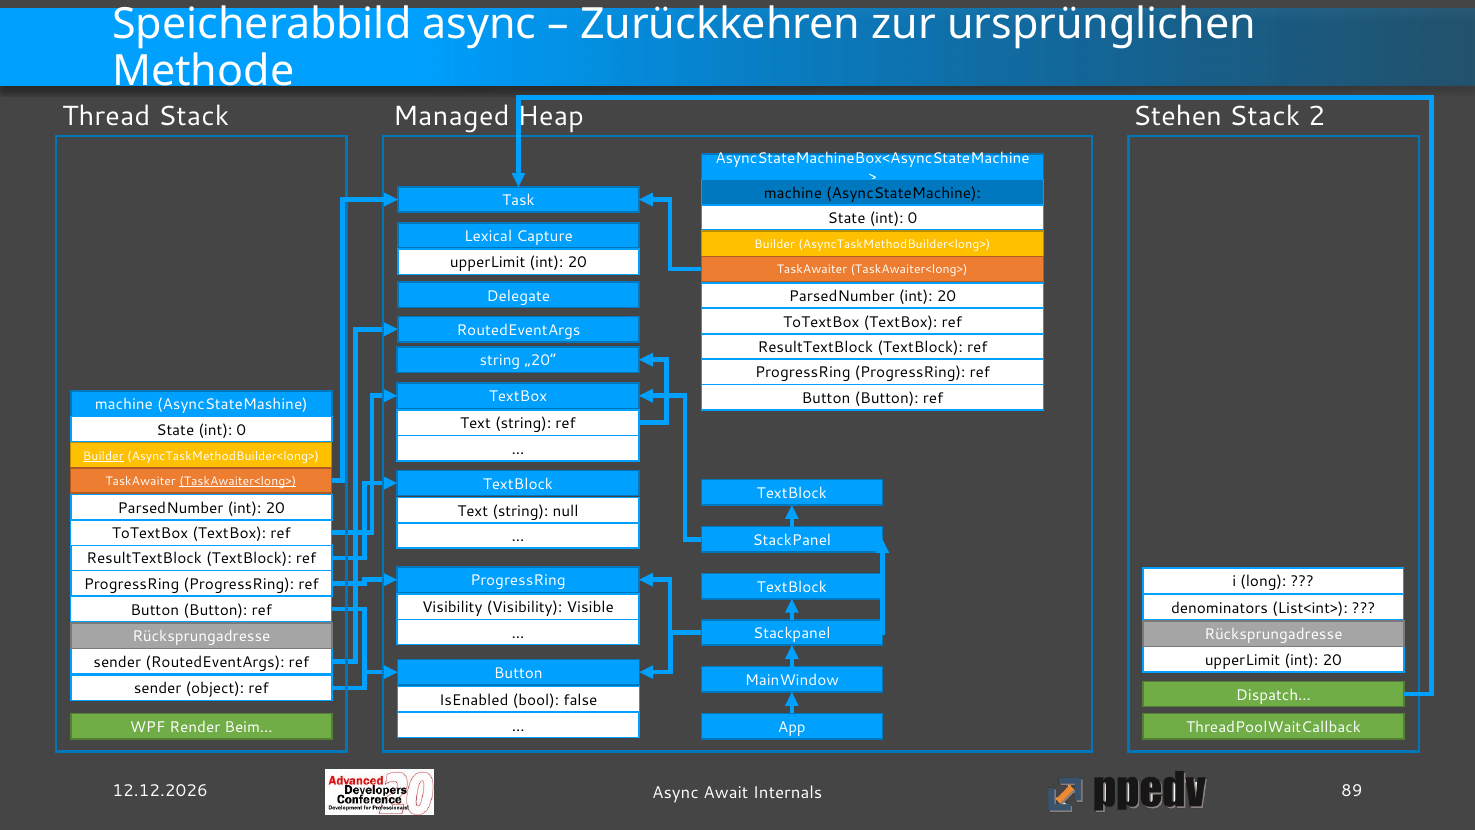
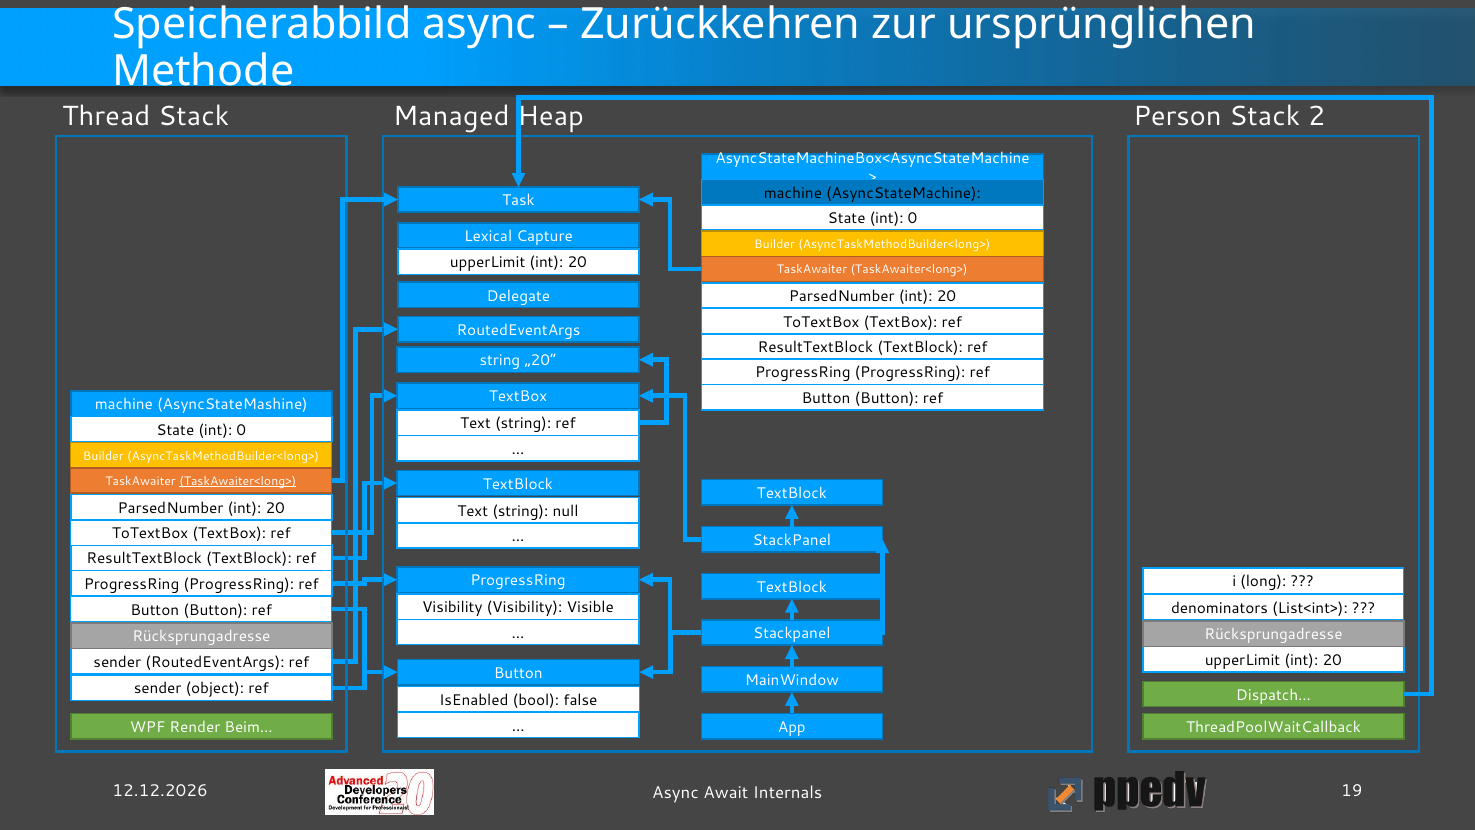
Stehen: Stehen -> Person
Builder at (103, 456) underline: present -> none
89: 89 -> 19
